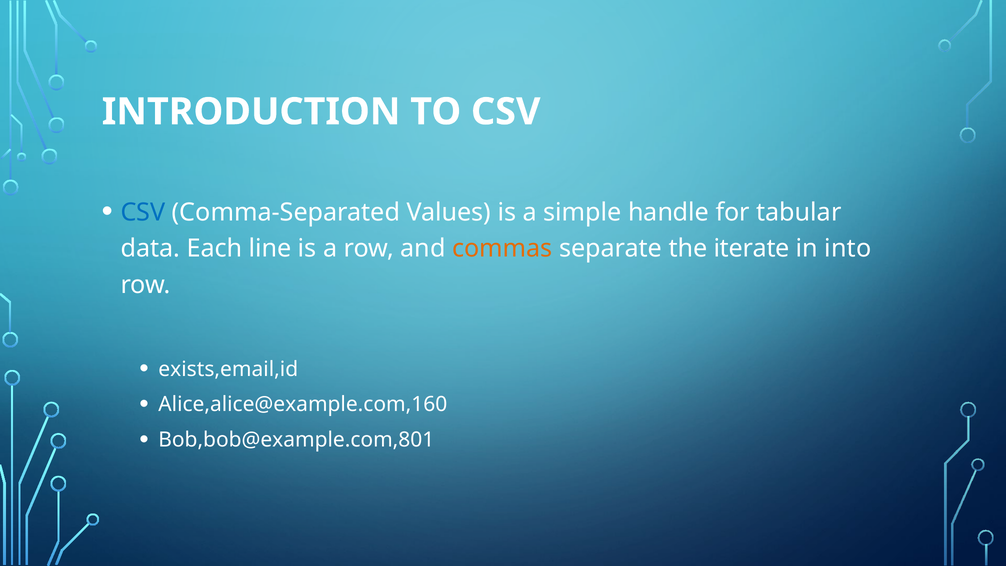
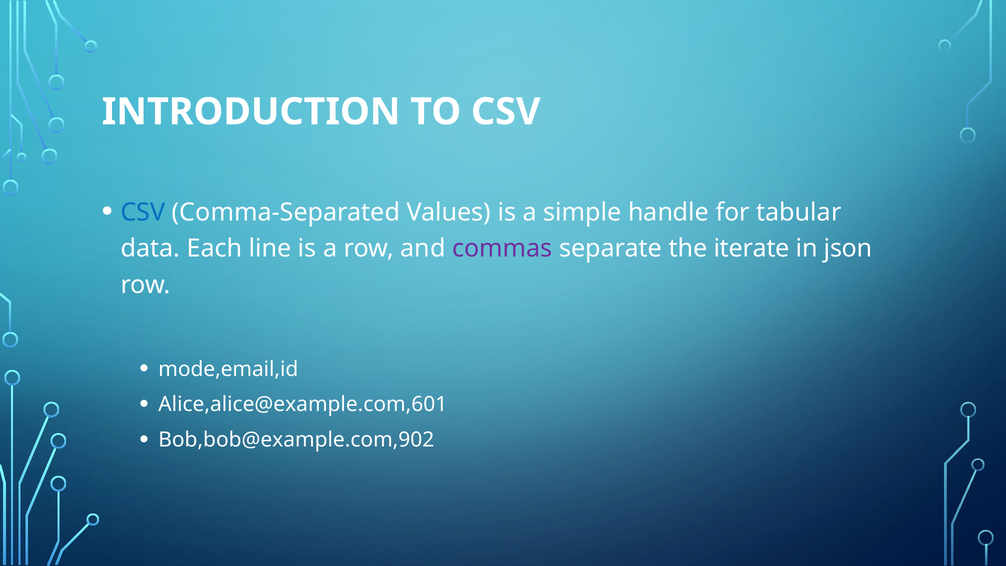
commas colour: orange -> purple
into: into -> json
exists,email,id: exists,email,id -> mode,email,id
Alice,alice@example.com,160: Alice,alice@example.com,160 -> Alice,alice@example.com,601
Bob,bob@example.com,801: Bob,bob@example.com,801 -> Bob,bob@example.com,902
